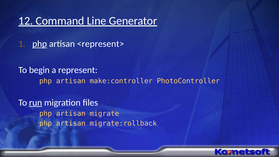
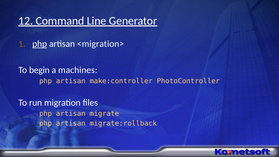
<represent>: <represent> -> <migration>
represent: represent -> machines
run underline: present -> none
